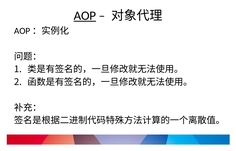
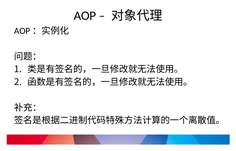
AOP underline: present -> none
